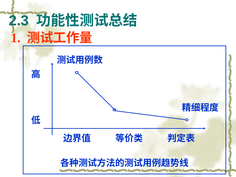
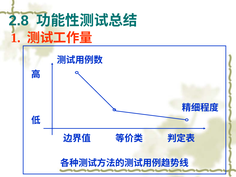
2.3: 2.3 -> 2.8
